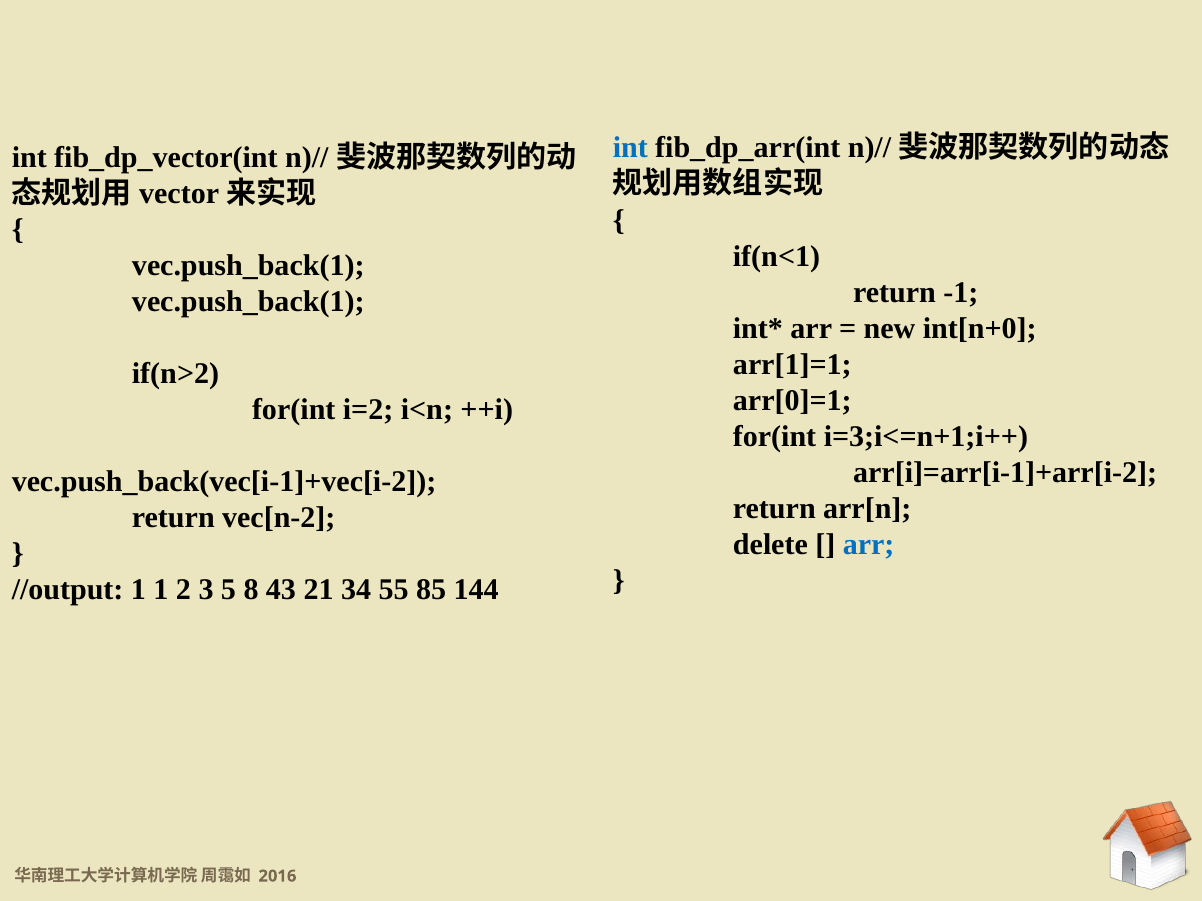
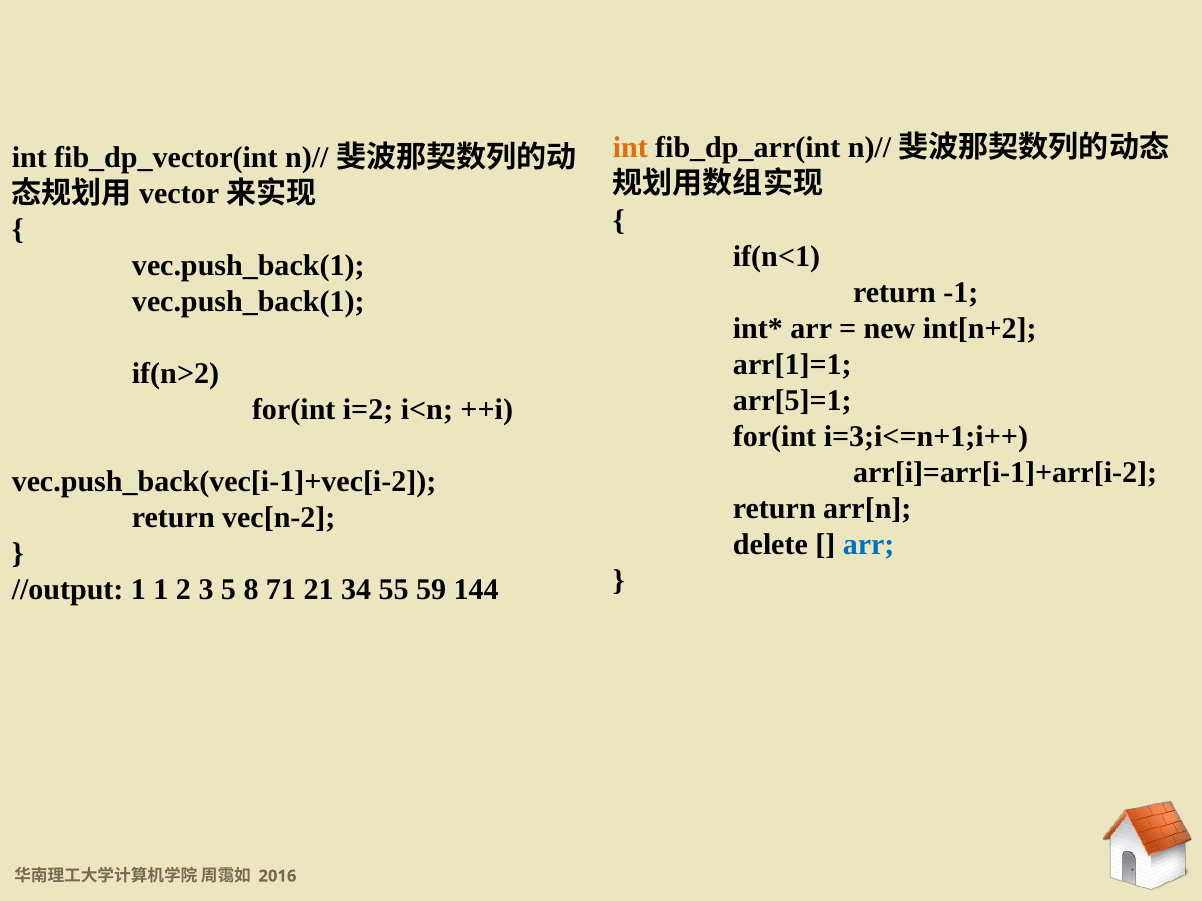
int at (630, 148) colour: blue -> orange
int[n+0: int[n+0 -> int[n+2
arr[0]=1: arr[0]=1 -> arr[5]=1
43: 43 -> 71
85: 85 -> 59
